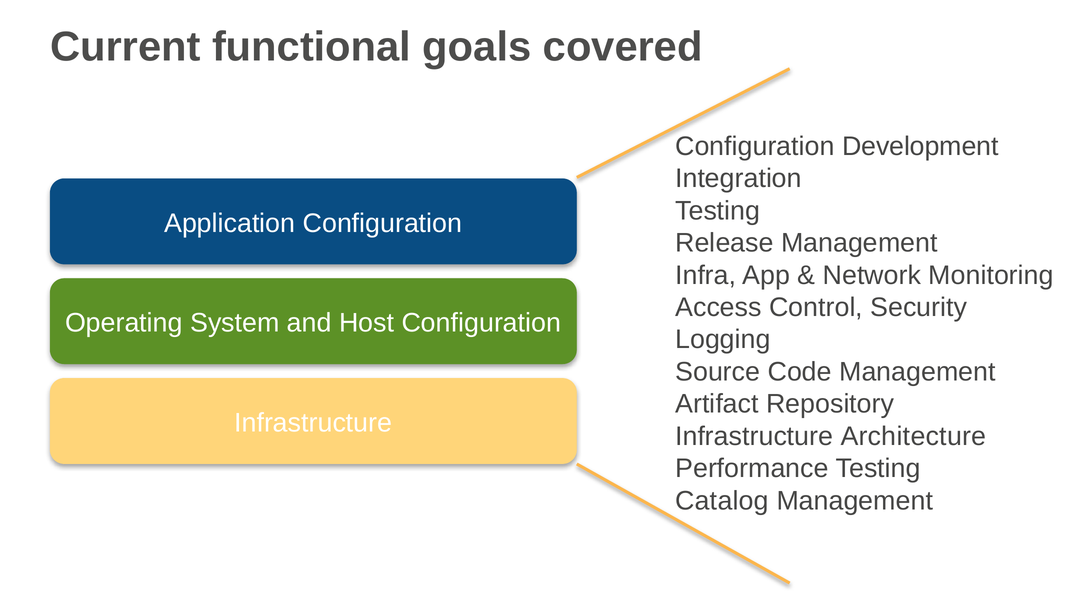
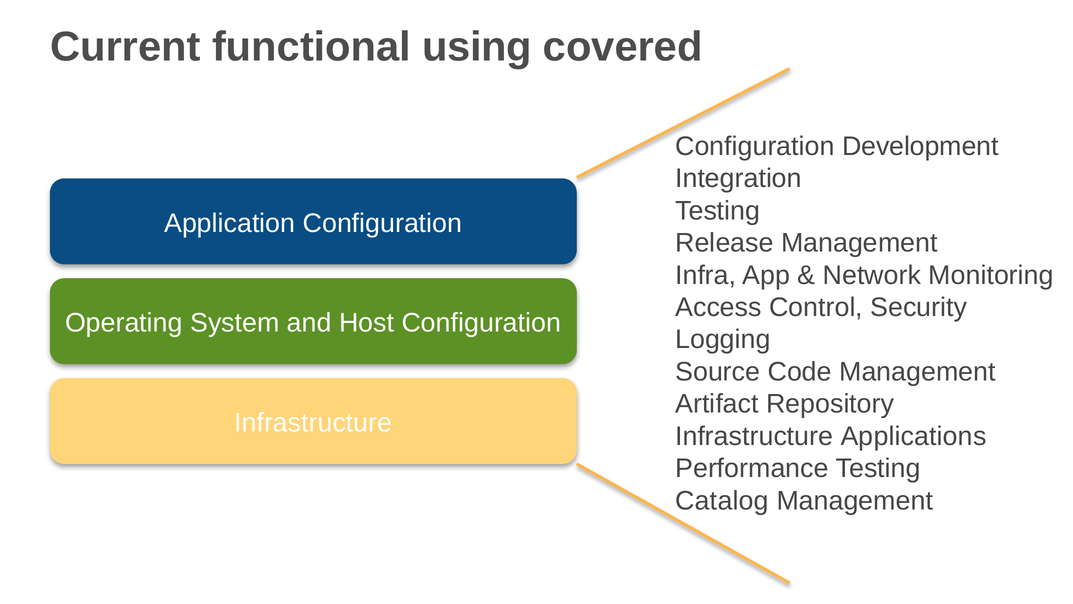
goals: goals -> using
Architecture: Architecture -> Applications
